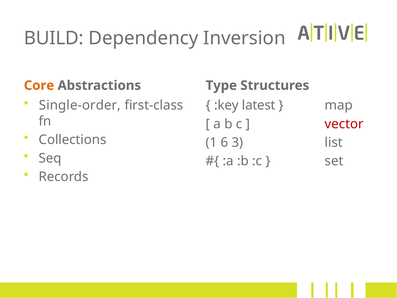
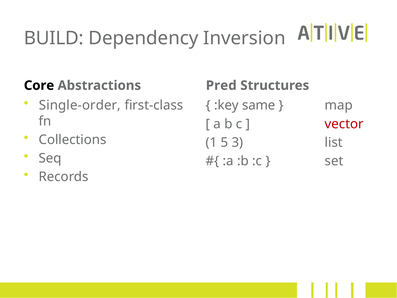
Core colour: orange -> black
Type: Type -> Pred
latest: latest -> same
6: 6 -> 5
